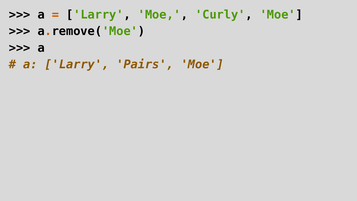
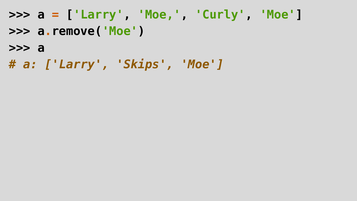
Pairs: Pairs -> Skips
